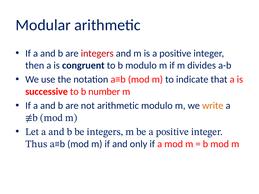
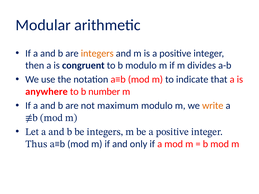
integers at (97, 53) colour: red -> orange
successive: successive -> anywhere
not arithmetic: arithmetic -> maximum
